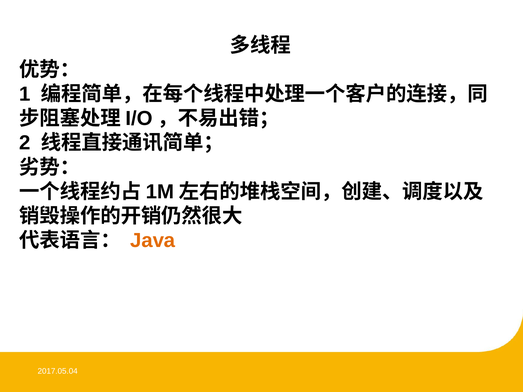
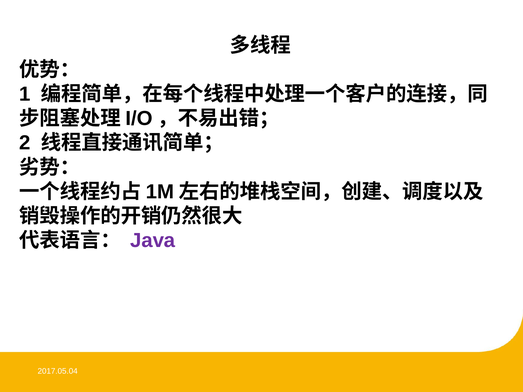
Java colour: orange -> purple
